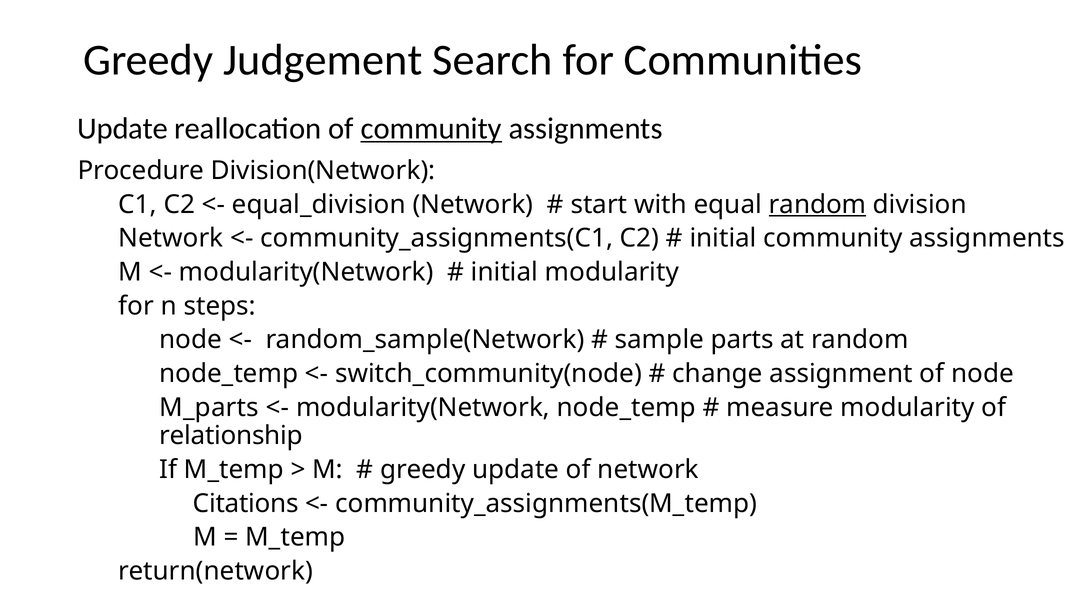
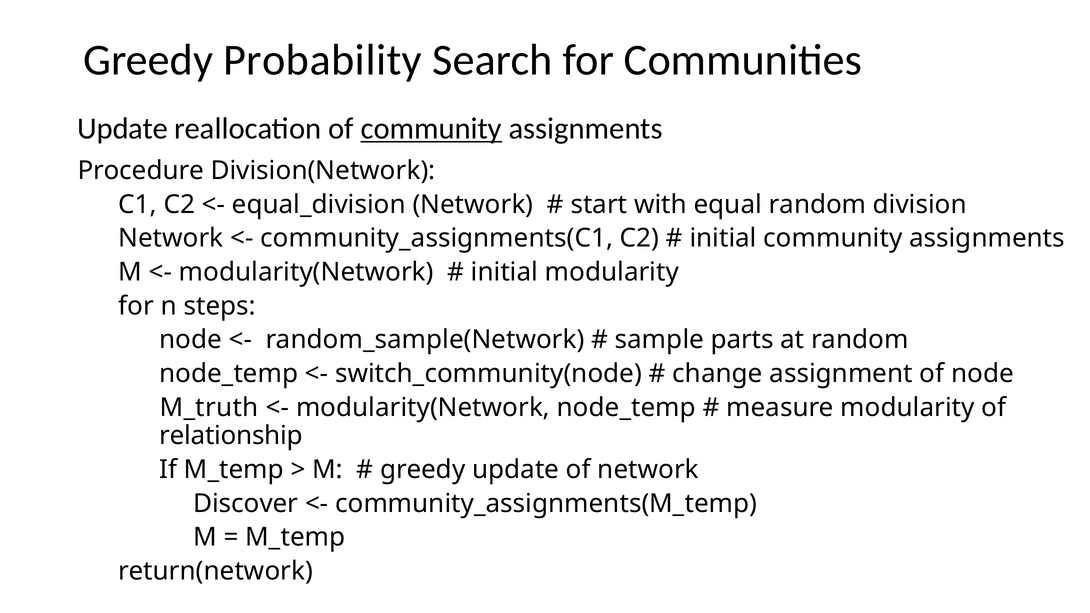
Judgement: Judgement -> Probability
random at (817, 204) underline: present -> none
M_parts: M_parts -> M_truth
Citations: Citations -> Discover
